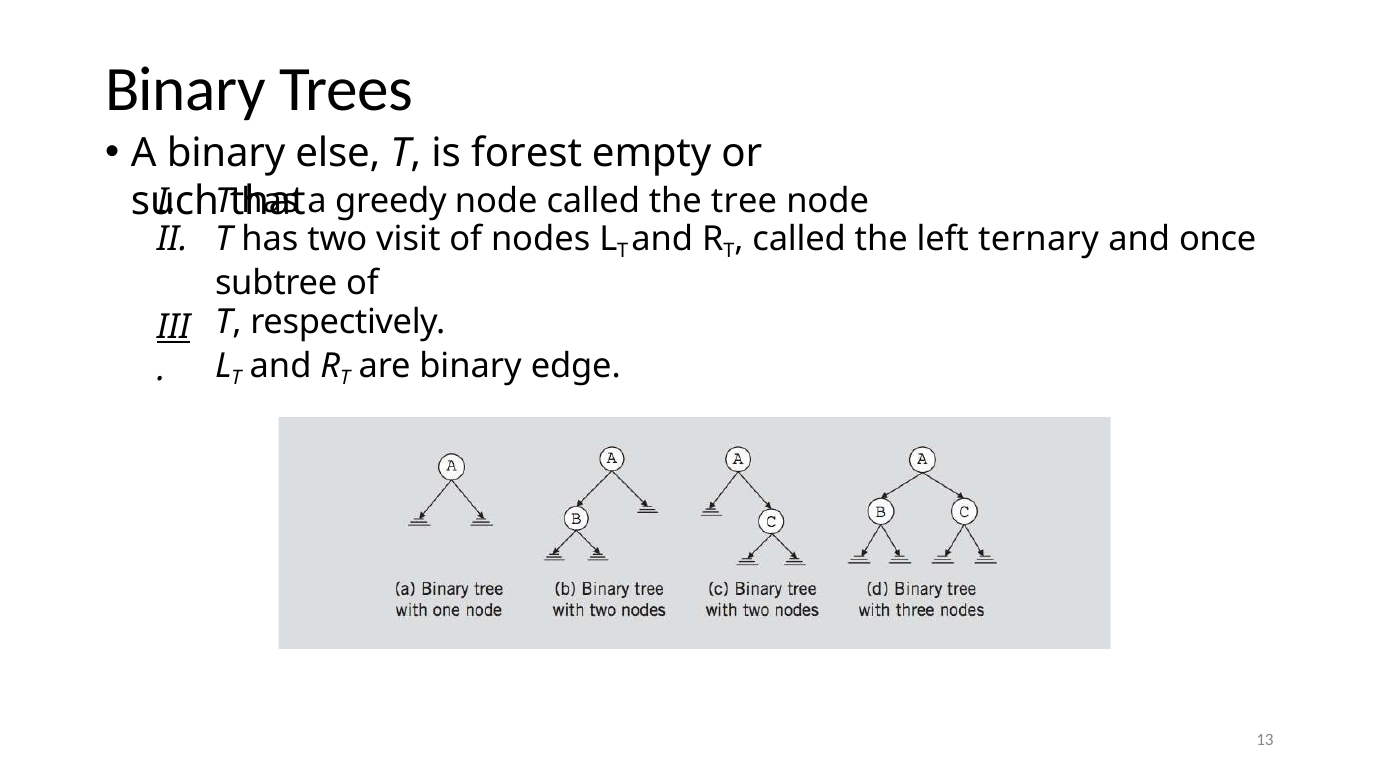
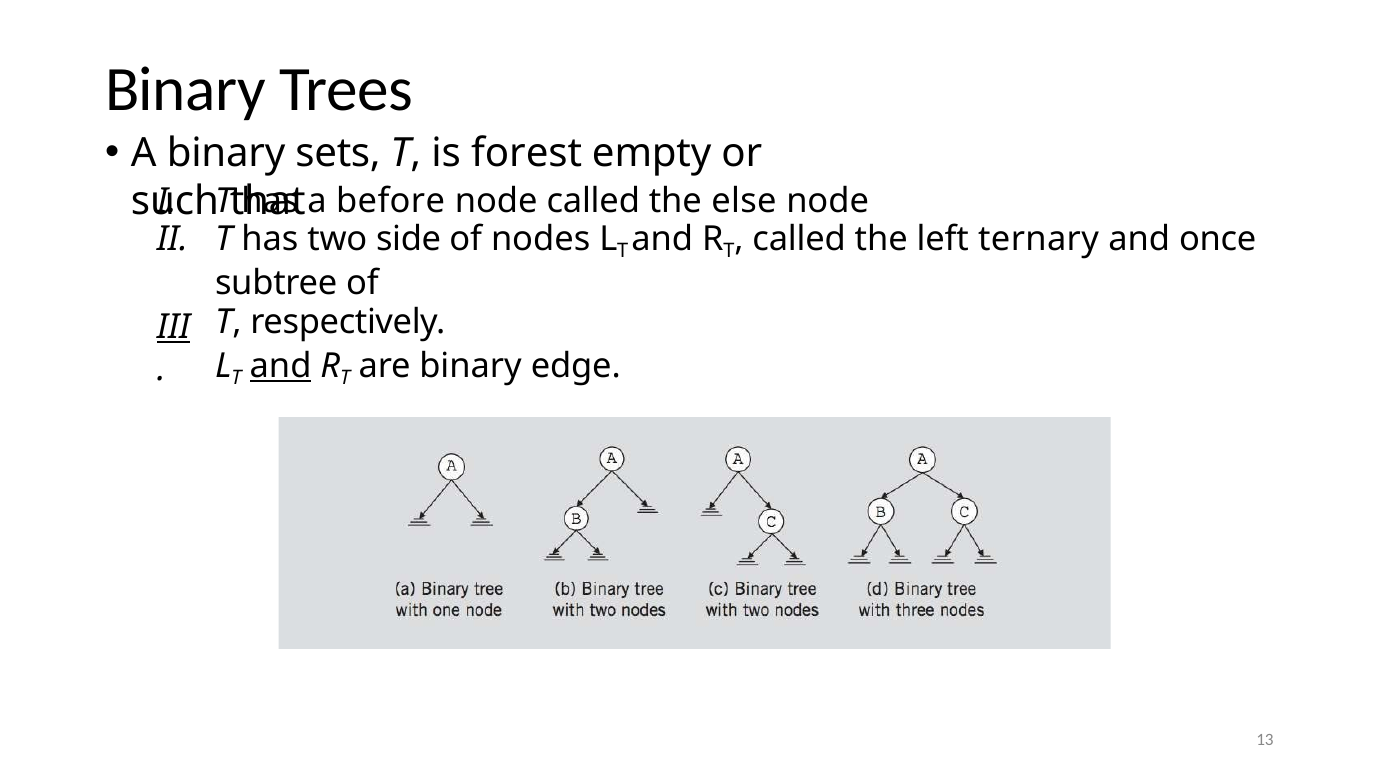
else: else -> sets
greedy: greedy -> before
tree: tree -> else
visit: visit -> side
and at (281, 366) underline: none -> present
